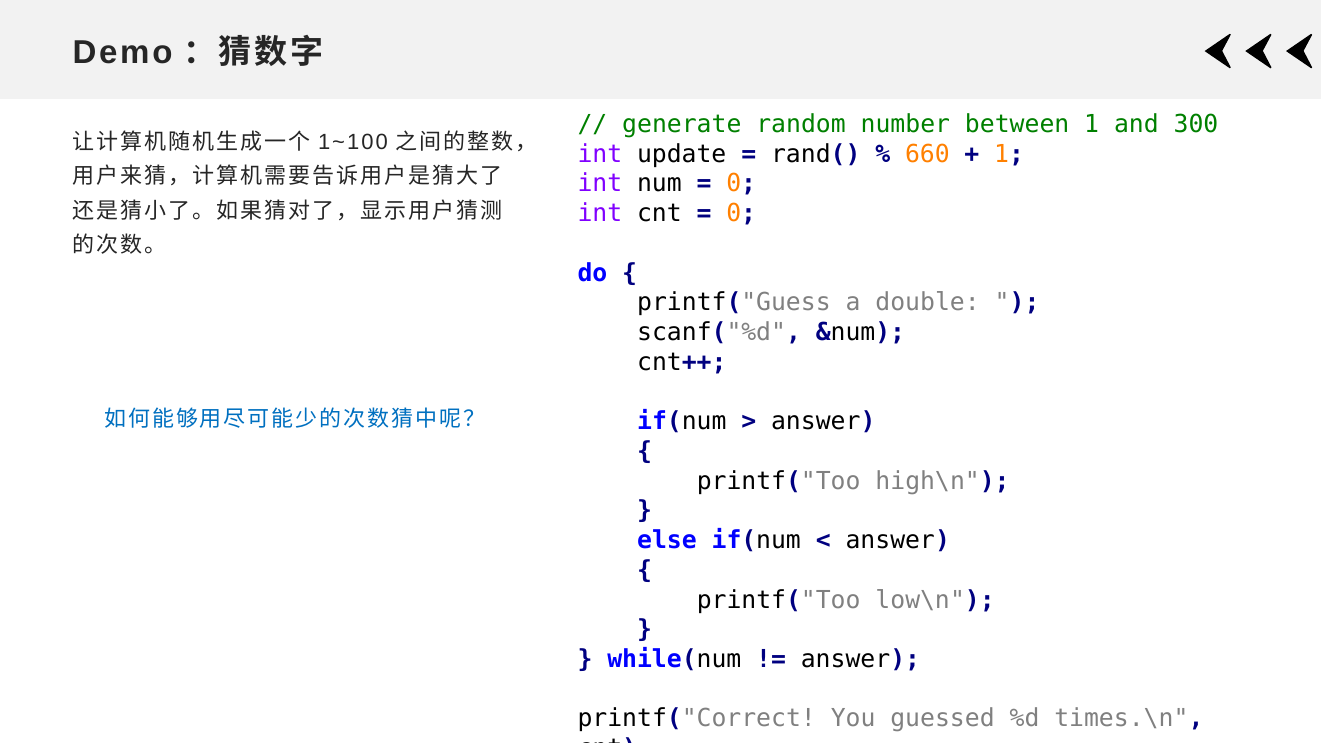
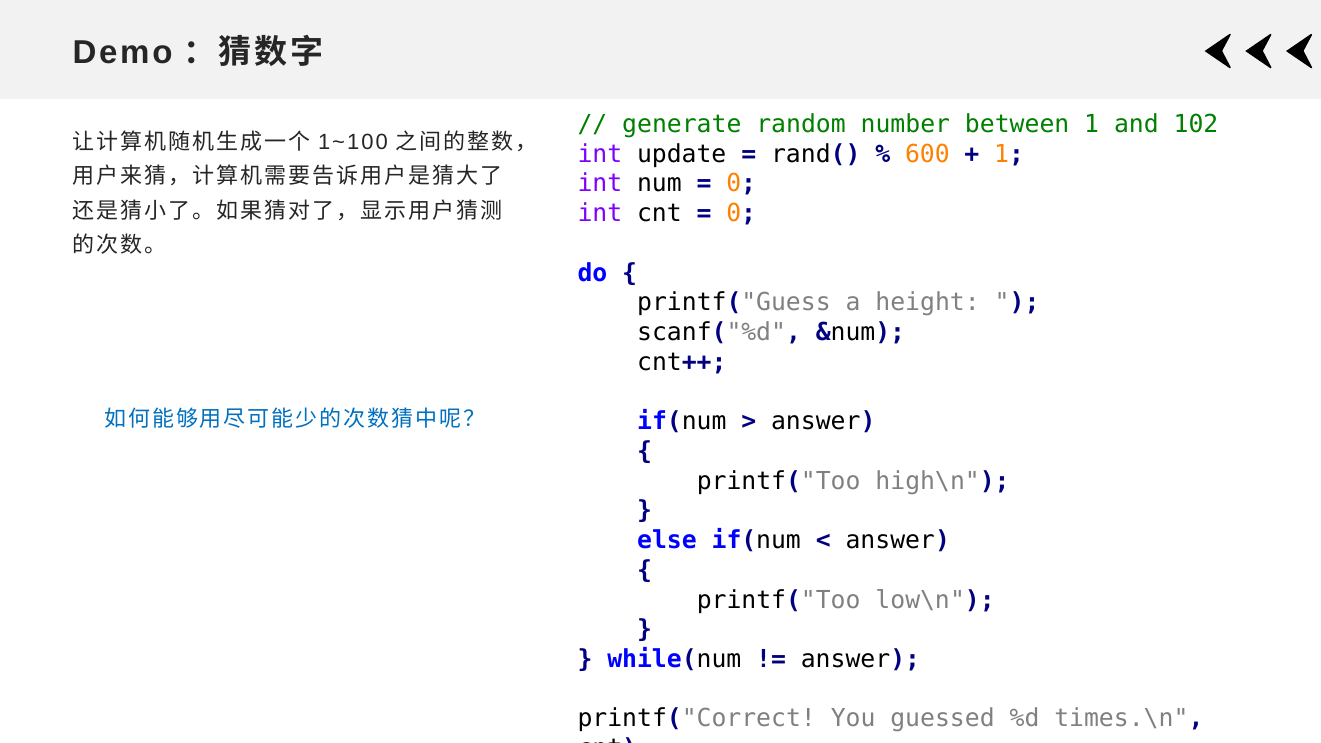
300: 300 -> 102
660: 660 -> 600
double: double -> height
